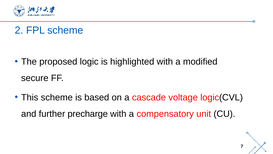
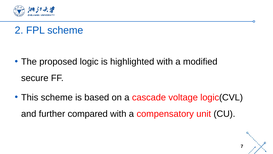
precharge: precharge -> compared
